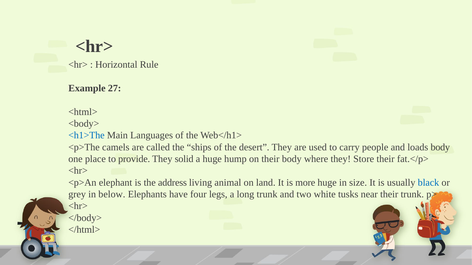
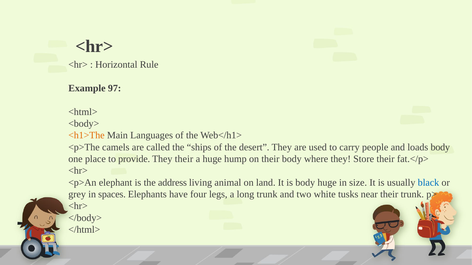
27: 27 -> 97
<h1>The colour: blue -> orange
They solid: solid -> their
is more: more -> body
below: below -> spaces
